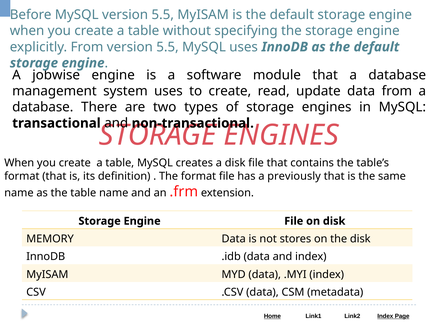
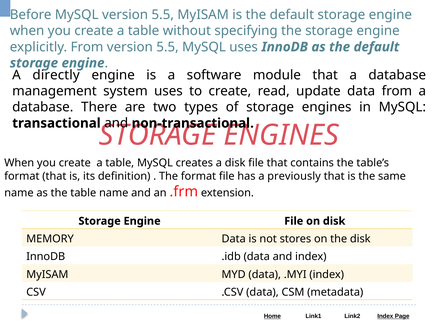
jobwise: jobwise -> directly
